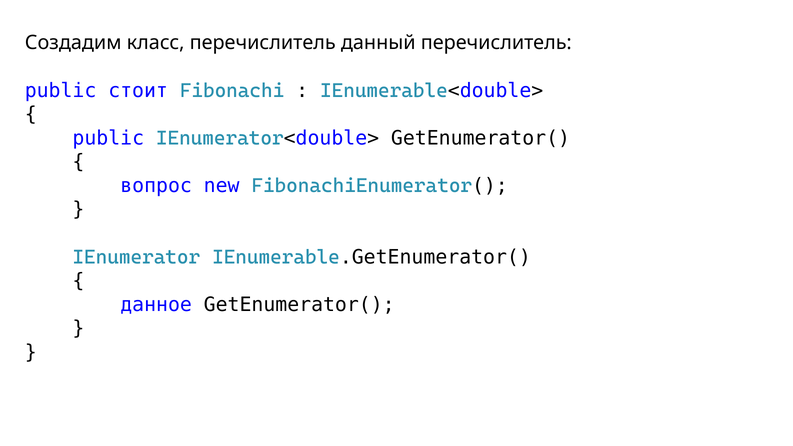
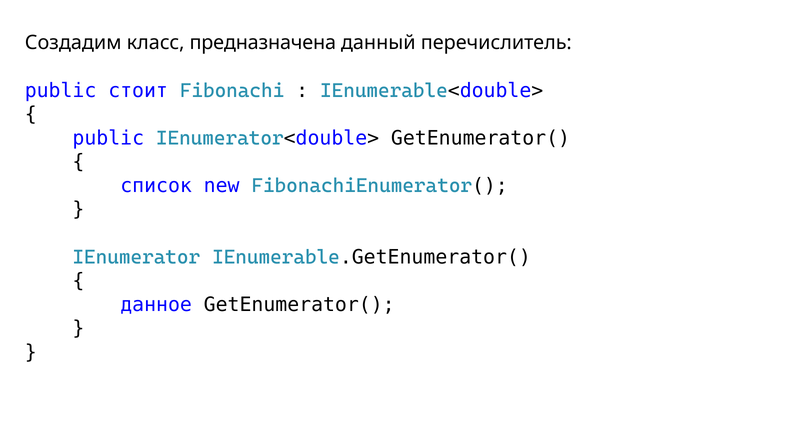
класс перечислитель: перечислитель -> предназначена
вопрос: вопрос -> список
